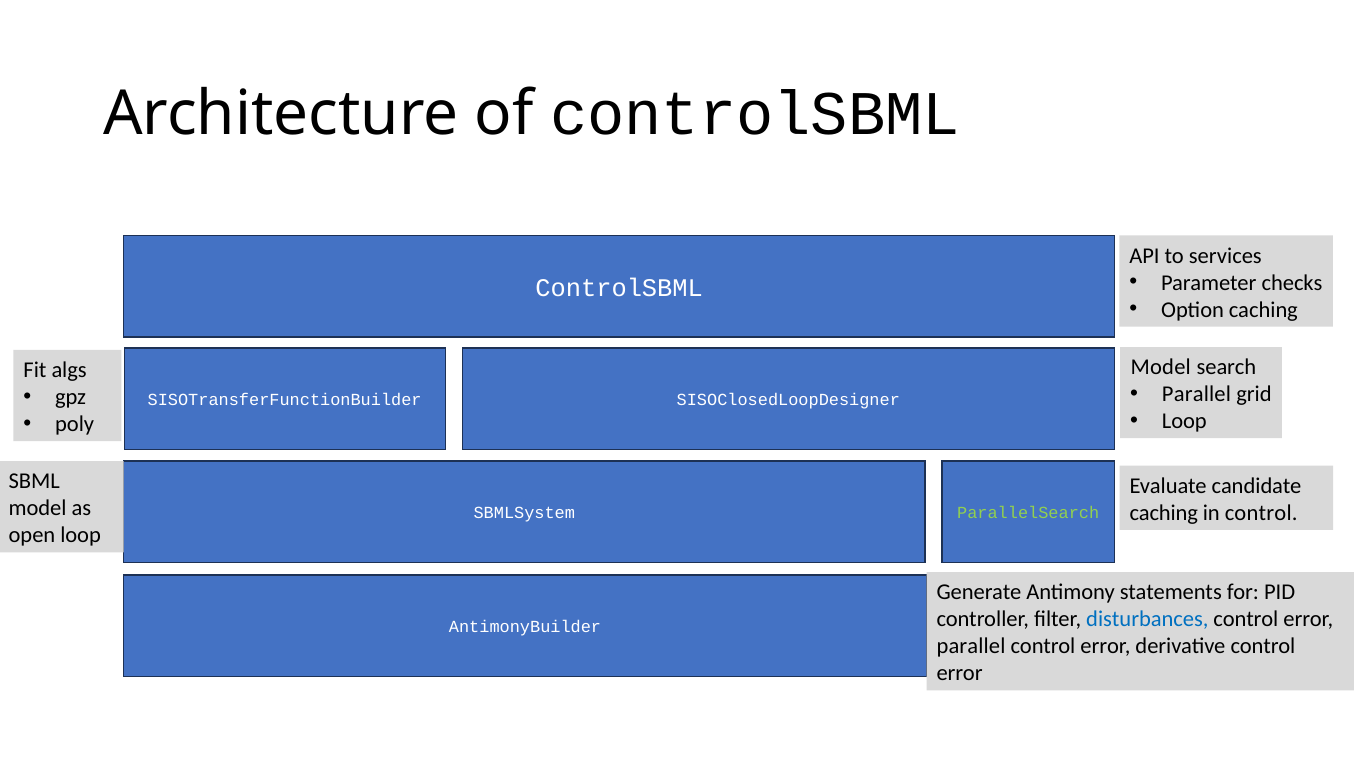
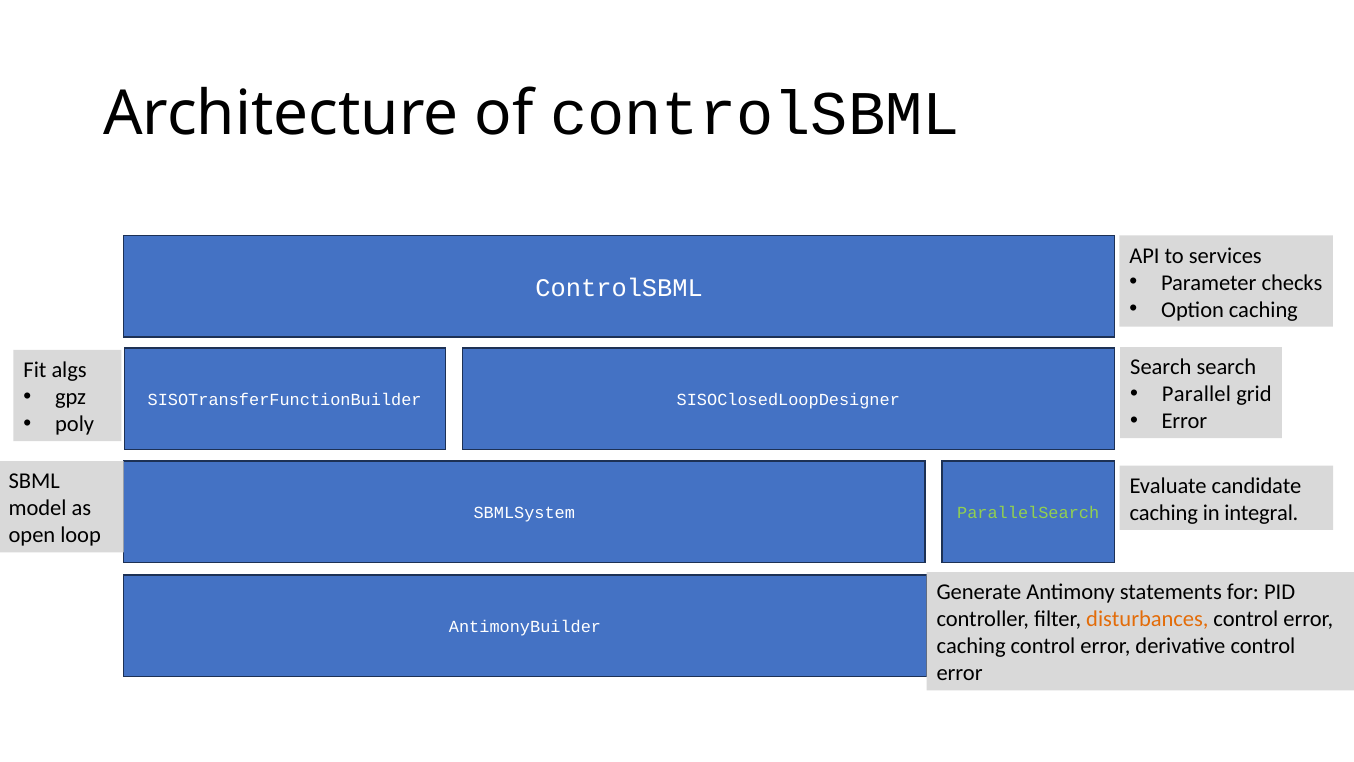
Model at (1161, 367): Model -> Search
Loop at (1184, 421): Loop -> Error
in control: control -> integral
disturbances colour: blue -> orange
parallel at (971, 646): parallel -> caching
